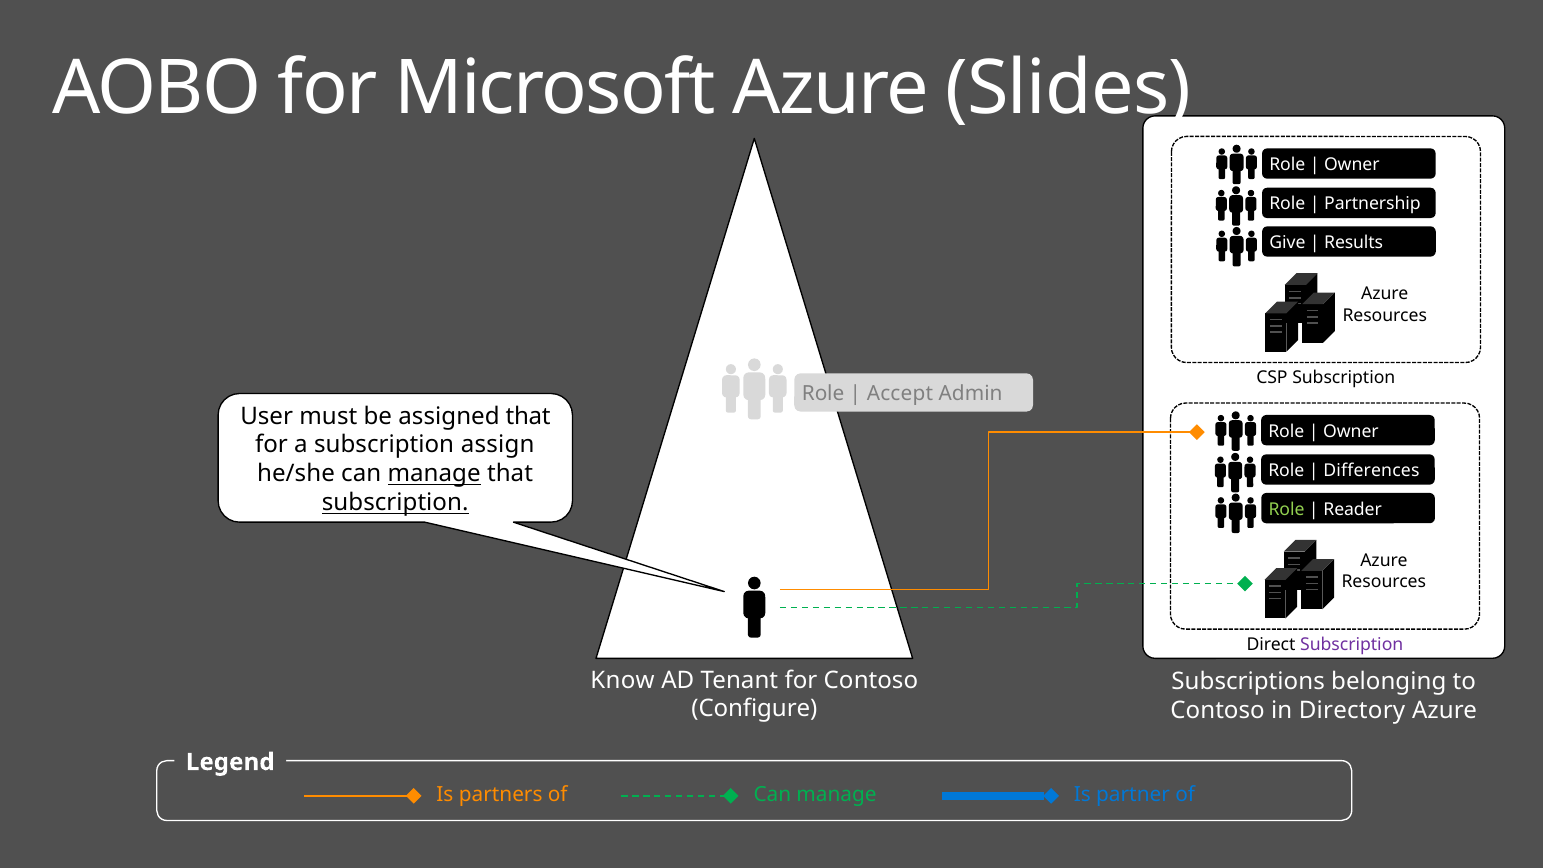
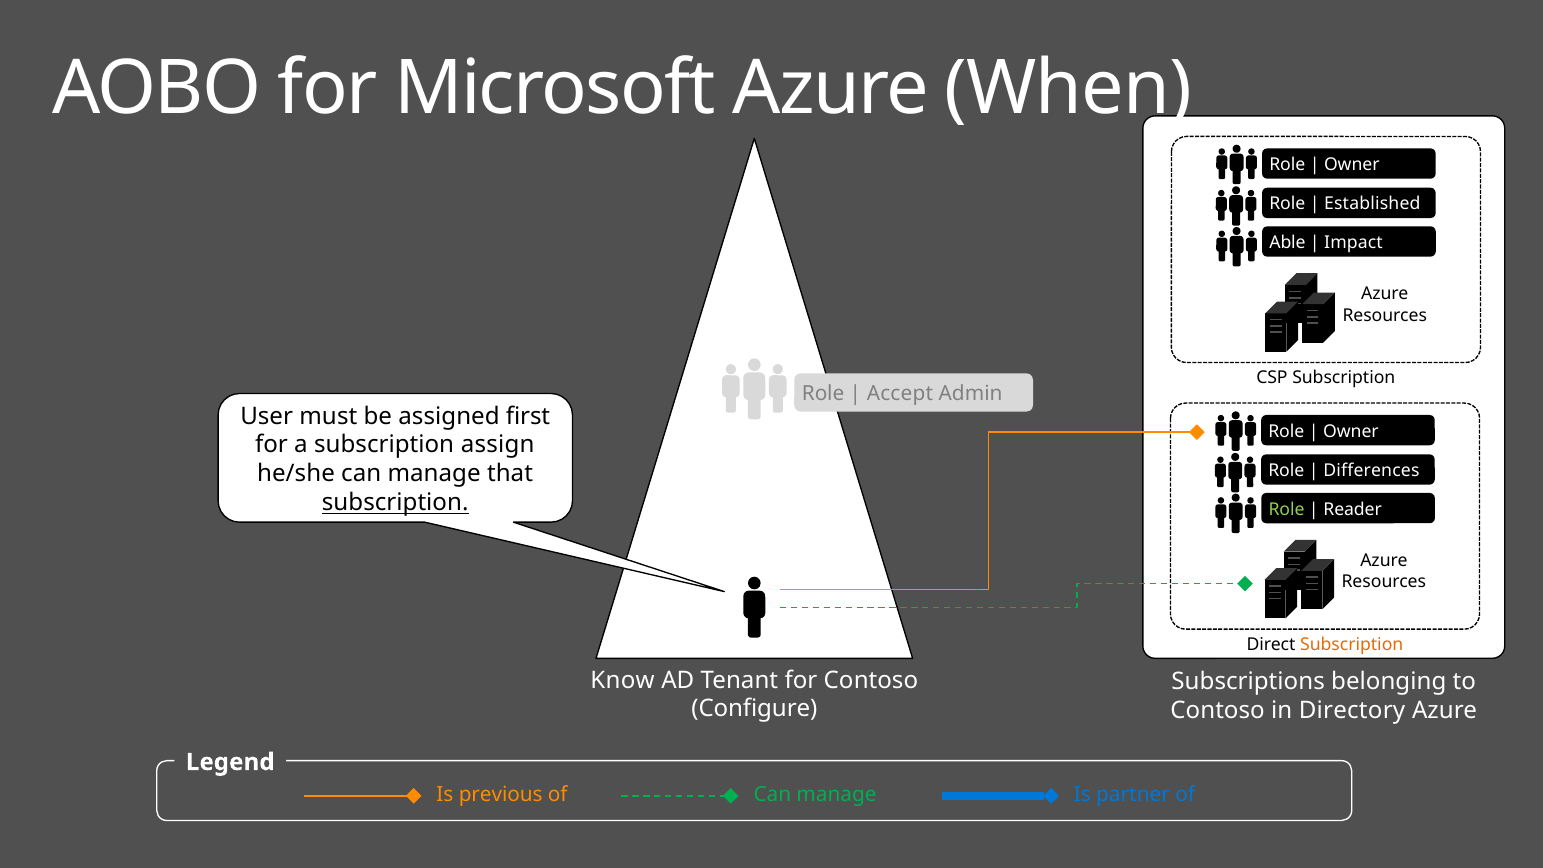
Slides: Slides -> When
Partnership: Partnership -> Established
Give: Give -> Able
Results: Results -> Impact
assigned that: that -> first
manage at (434, 474) underline: present -> none
Subscription at (1352, 645) colour: purple -> orange
partners: partners -> previous
